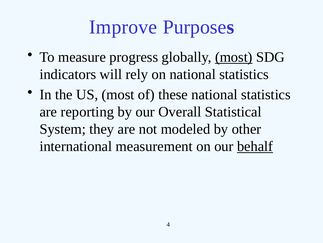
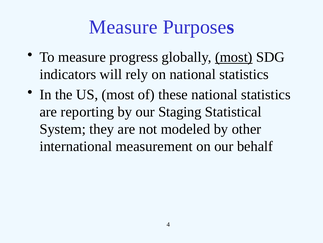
Improve at (123, 27): Improve -> Measure
Overall: Overall -> Staging
behalf underline: present -> none
